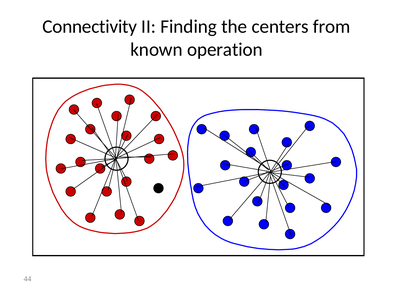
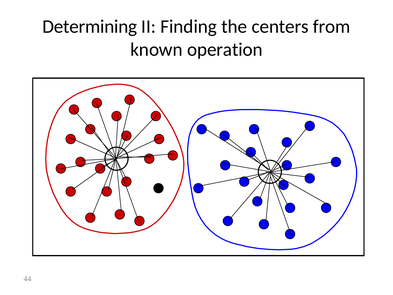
Connectivity: Connectivity -> Determining
